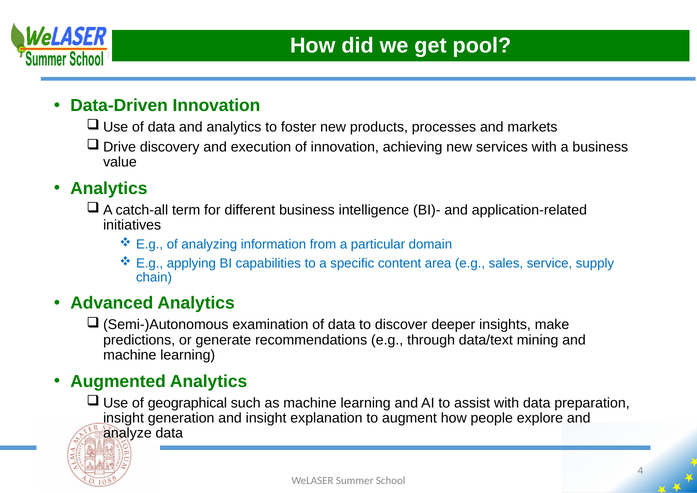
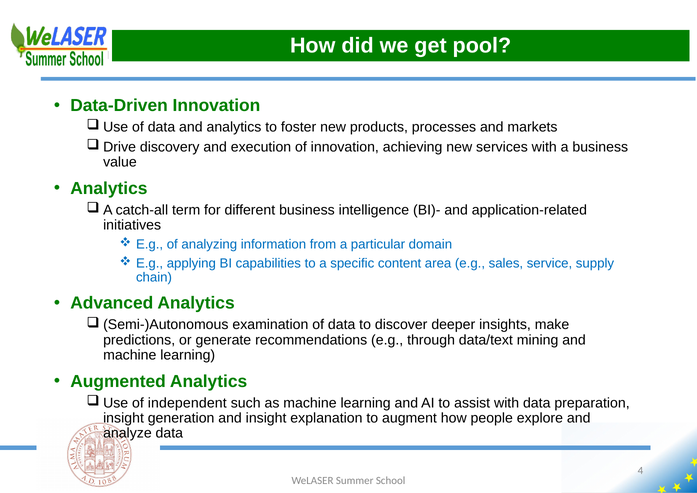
geographical: geographical -> independent
